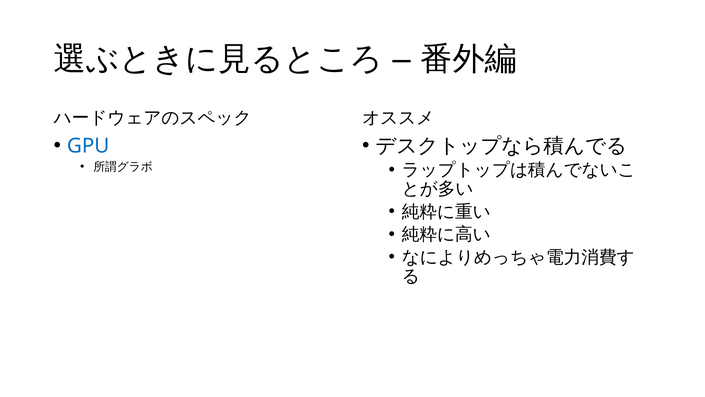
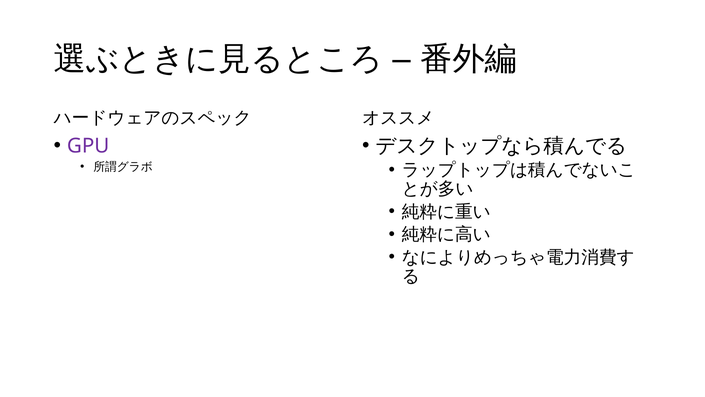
GPU colour: blue -> purple
